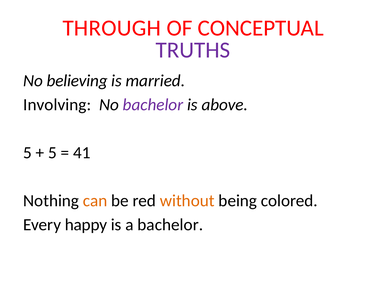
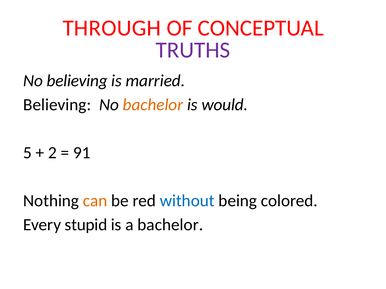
Involving at (57, 105): Involving -> Believing
bachelor at (153, 105) colour: purple -> orange
above: above -> would
5 at (52, 153): 5 -> 2
41: 41 -> 91
without colour: orange -> blue
happy: happy -> stupid
